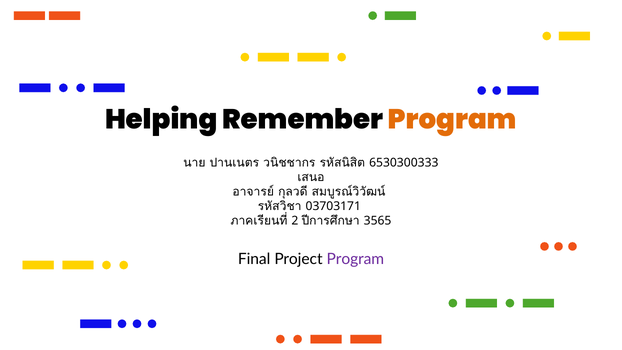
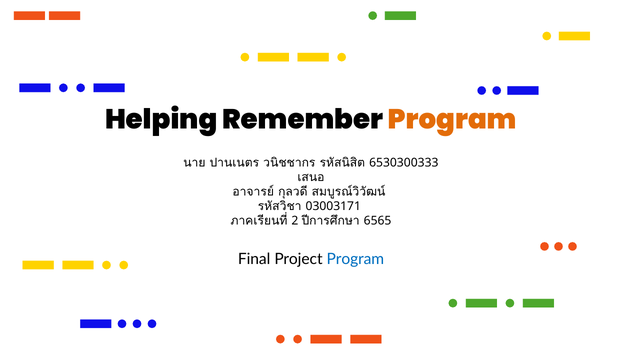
03703171: 03703171 -> 03003171
3565: 3565 -> 6565
Program at (355, 259) colour: purple -> blue
